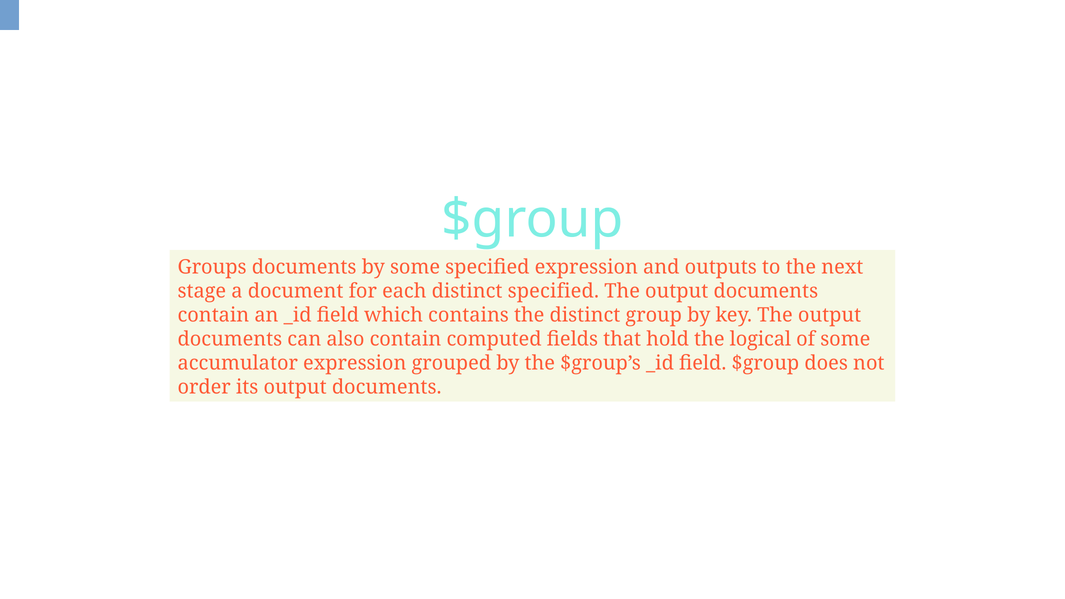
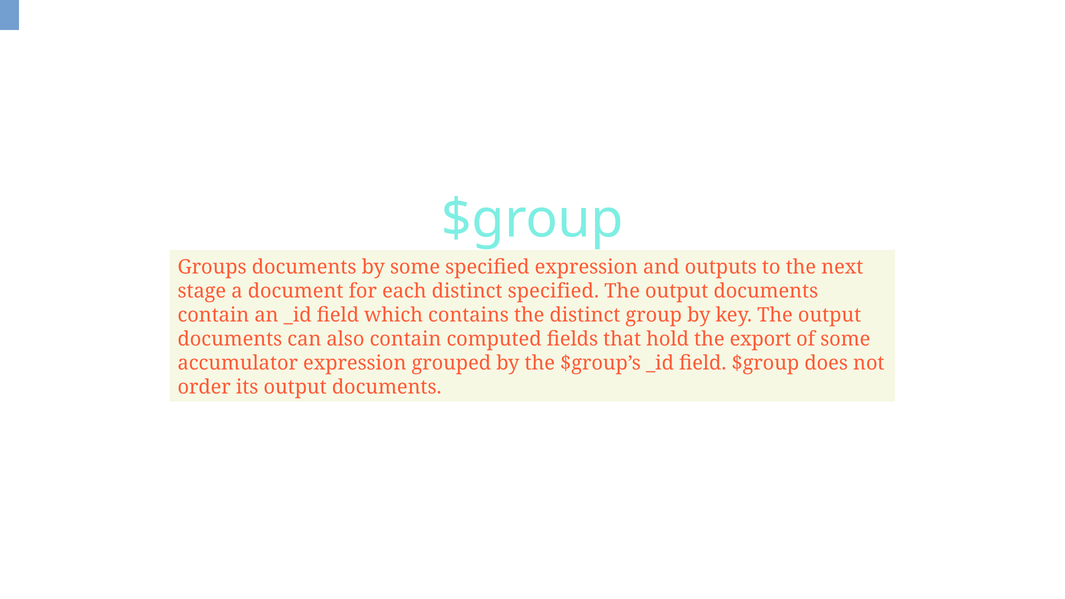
logical: logical -> export
